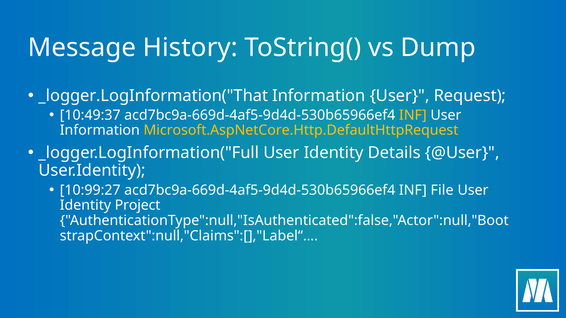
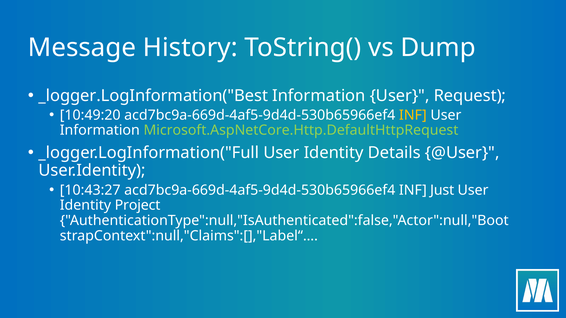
_logger.LogInformation("That: _logger.LogInformation("That -> _logger.LogInformation("Best
10:49:37: 10:49:37 -> 10:49:20
Microsoft.AspNetCore.Http.DefaultHttpRequest colour: yellow -> light green
10:99:27: 10:99:27 -> 10:43:27
File: File -> Just
